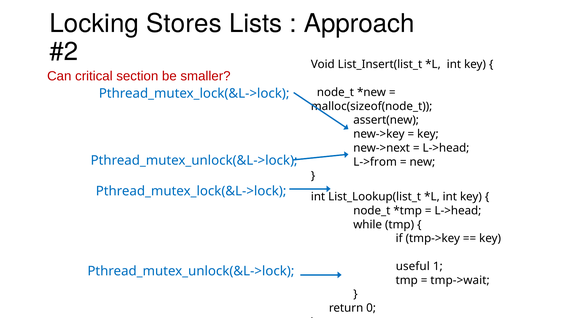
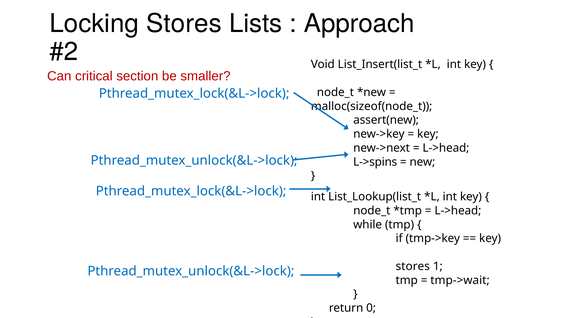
L->from: L->from -> L->spins
useful at (413, 266): useful -> stores
